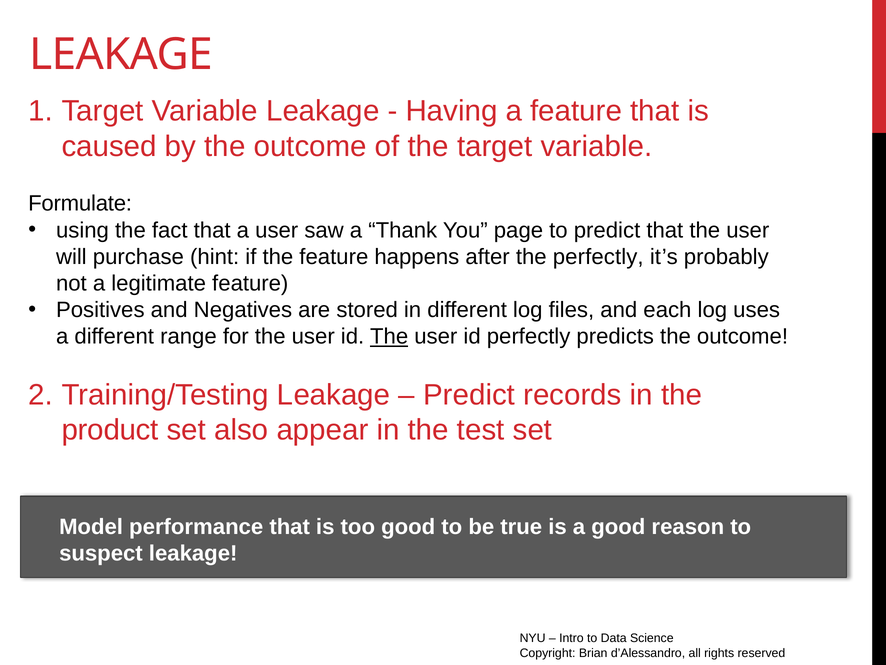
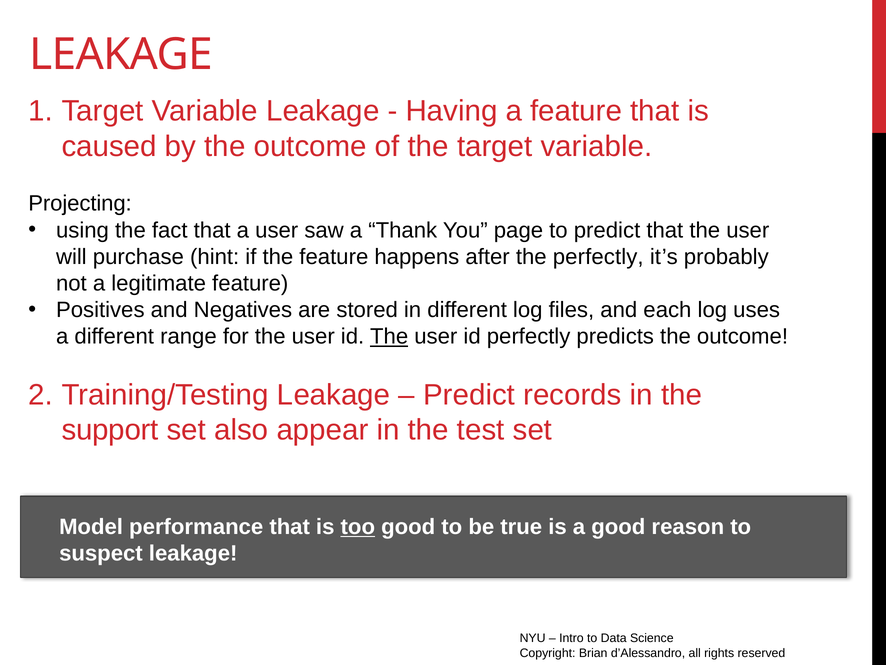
Formulate: Formulate -> Projecting
product: product -> support
too underline: none -> present
